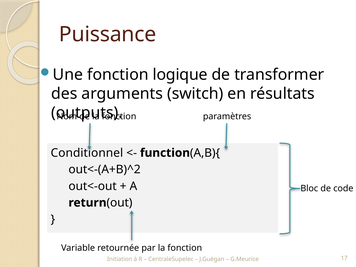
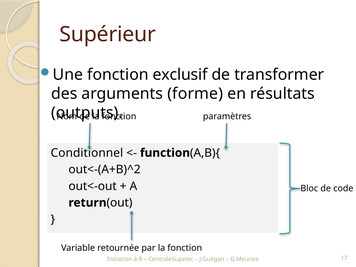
Puissance: Puissance -> Supérieur
logique: logique -> exclusif
switch: switch -> forme
